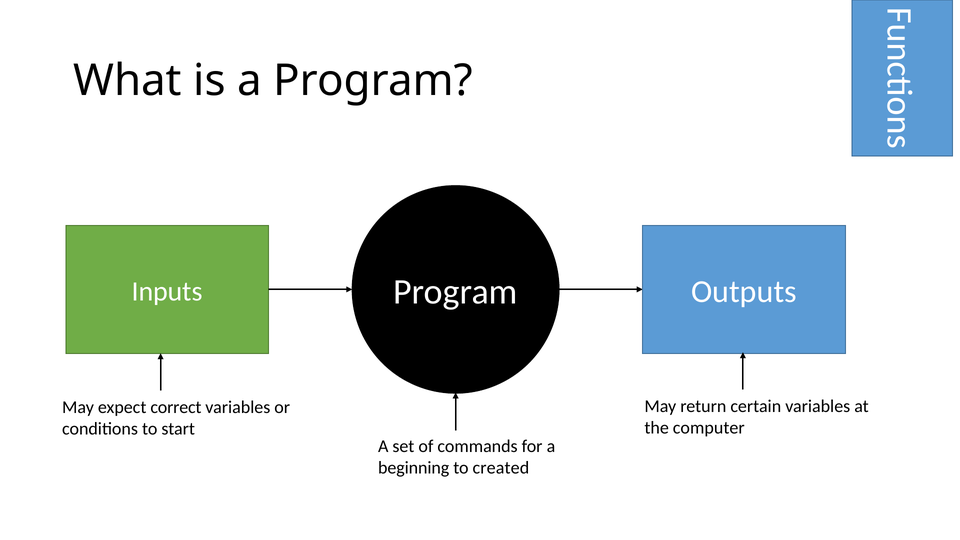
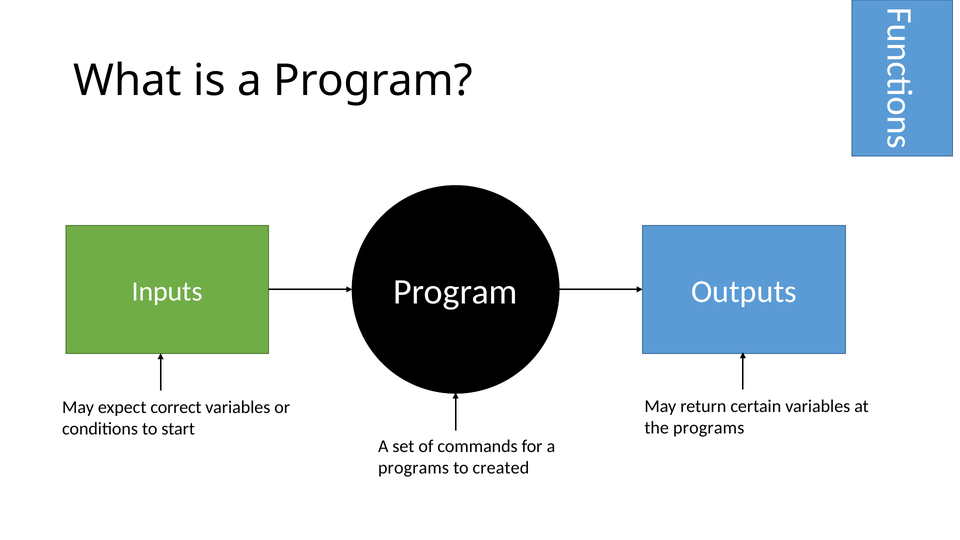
the computer: computer -> programs
beginning at (414, 468): beginning -> programs
